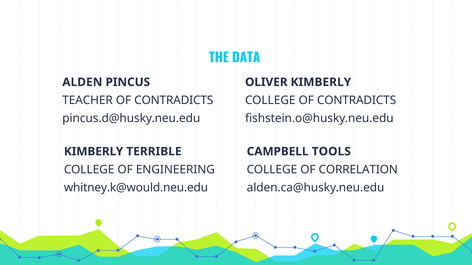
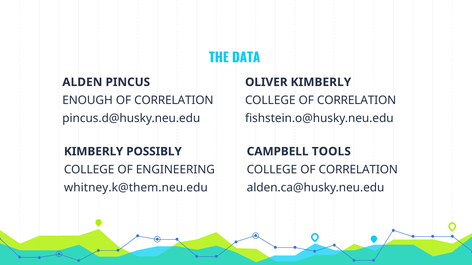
TEACHER: TEACHER -> ENOUGH
CONTRADICTS at (174, 100): CONTRADICTS -> CORRELATION
CONTRADICTS at (357, 100): CONTRADICTS -> CORRELATION
TERRIBLE: TERRIBLE -> POSSIBLY
whitney.k@would.neu.edu: whitney.k@would.neu.edu -> whitney.k@them.neu.edu
